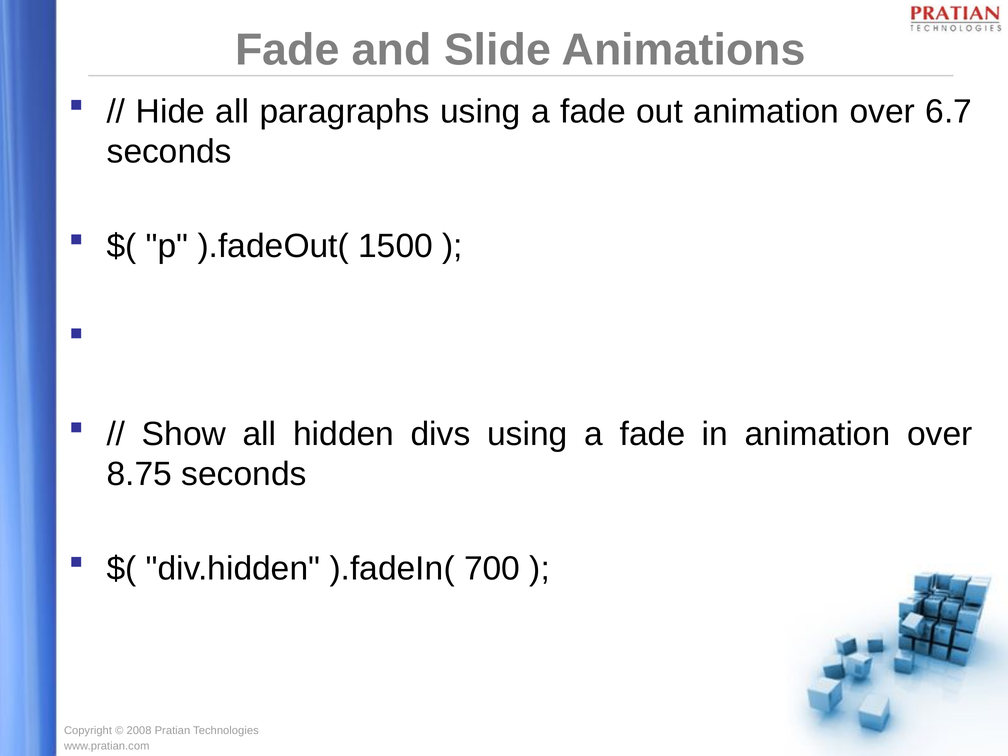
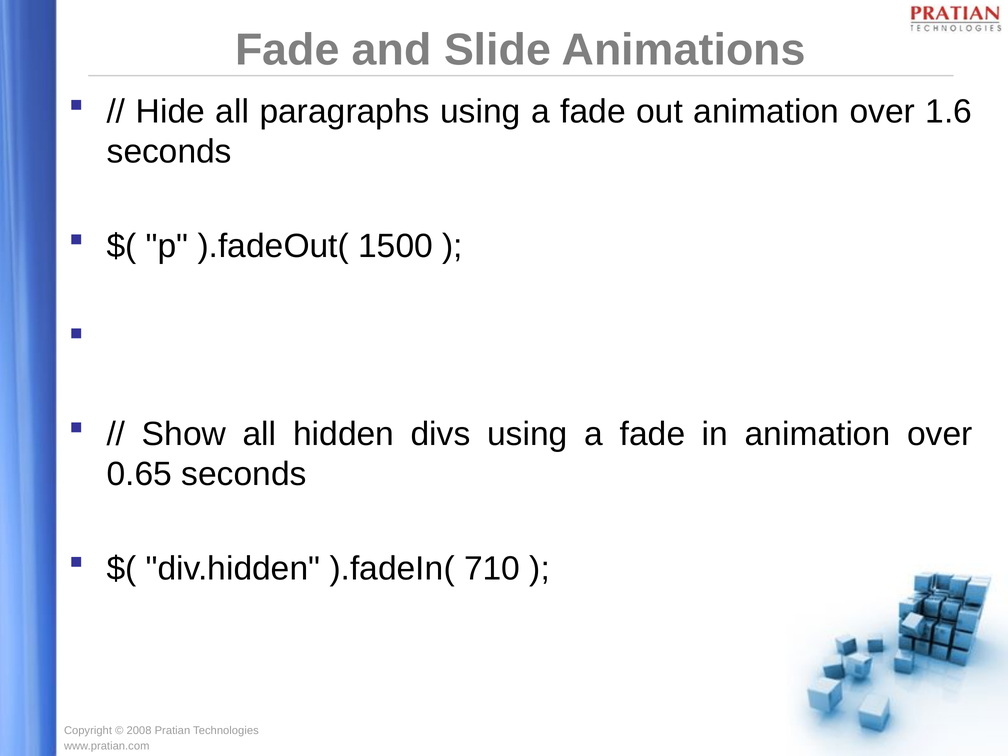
6.7: 6.7 -> 1.6
8.75: 8.75 -> 0.65
700: 700 -> 710
